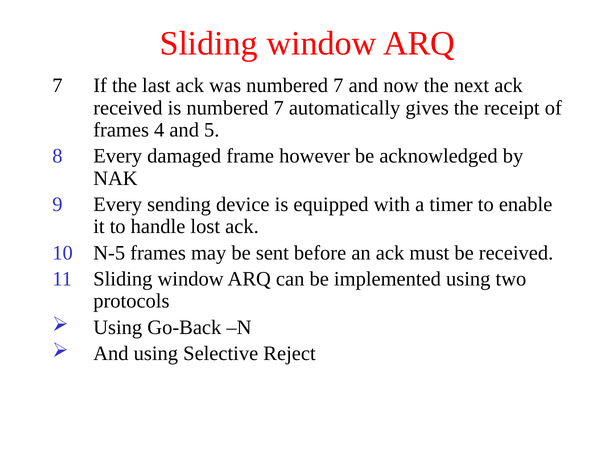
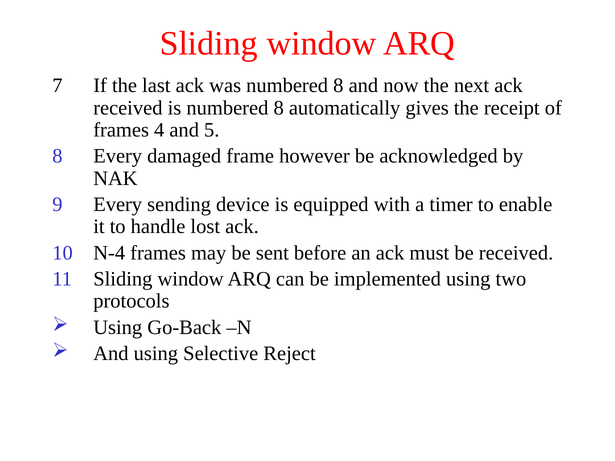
was numbered 7: 7 -> 8
is numbered 7: 7 -> 8
N-5: N-5 -> N-4
